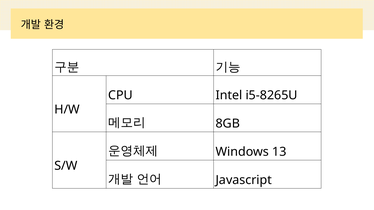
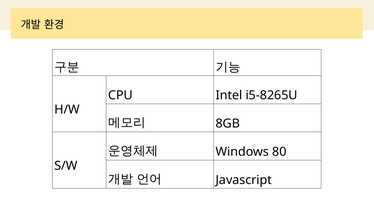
13: 13 -> 80
